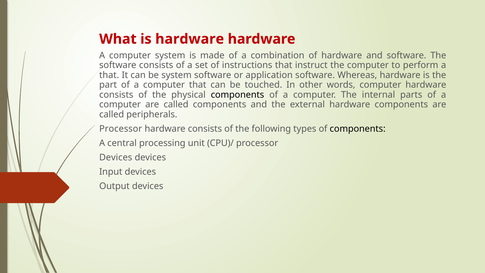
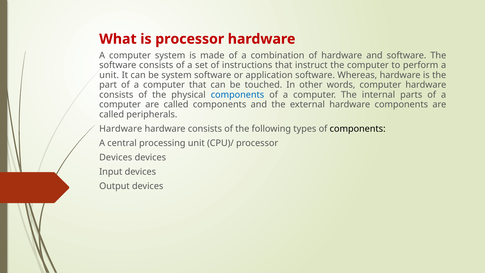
is hardware: hardware -> processor
that at (109, 75): that -> unit
components at (237, 95) colour: black -> blue
Processor at (121, 129): Processor -> Hardware
